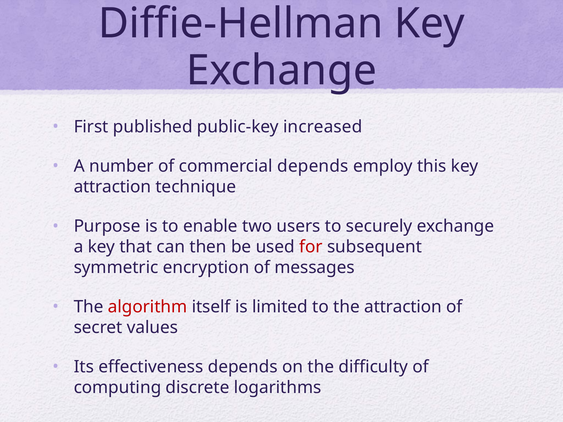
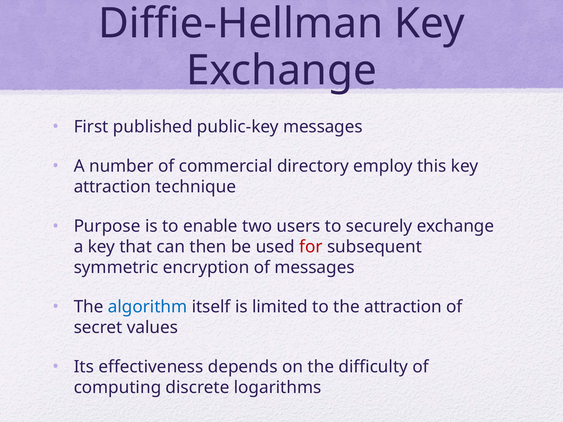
public-key increased: increased -> messages
commercial depends: depends -> directory
algorithm colour: red -> blue
